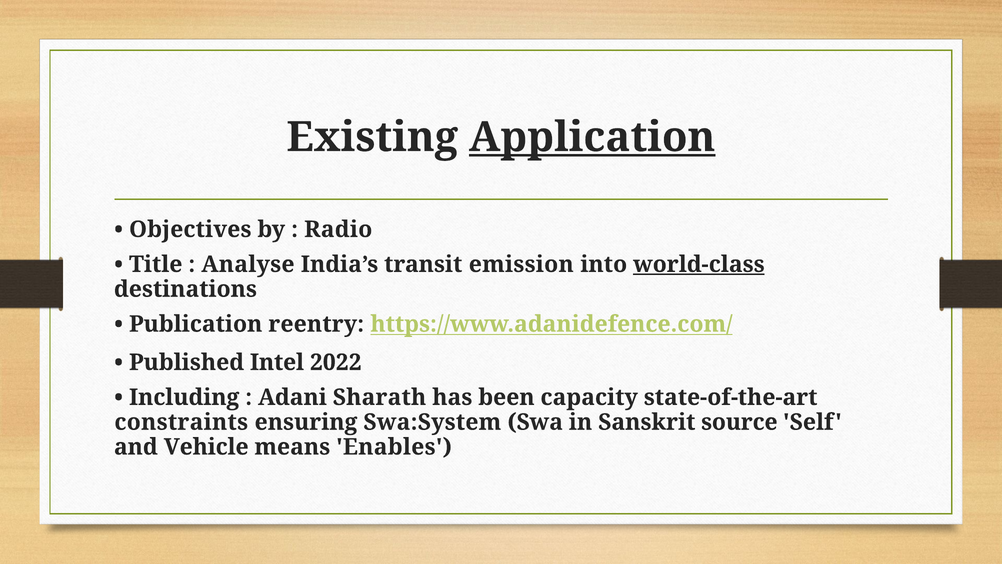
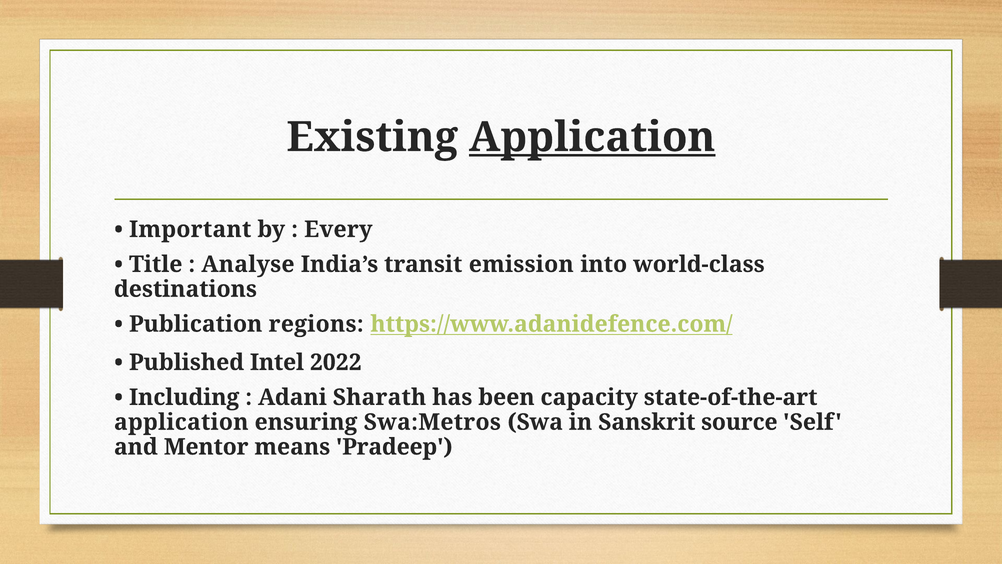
Objectives: Objectives -> Important
Radio: Radio -> Every
world-class underline: present -> none
reentry: reentry -> regions
constraints at (181, 422): constraints -> application
Swa:System: Swa:System -> Swa:Metros
Vehicle: Vehicle -> Mentor
Enables: Enables -> Pradeep
